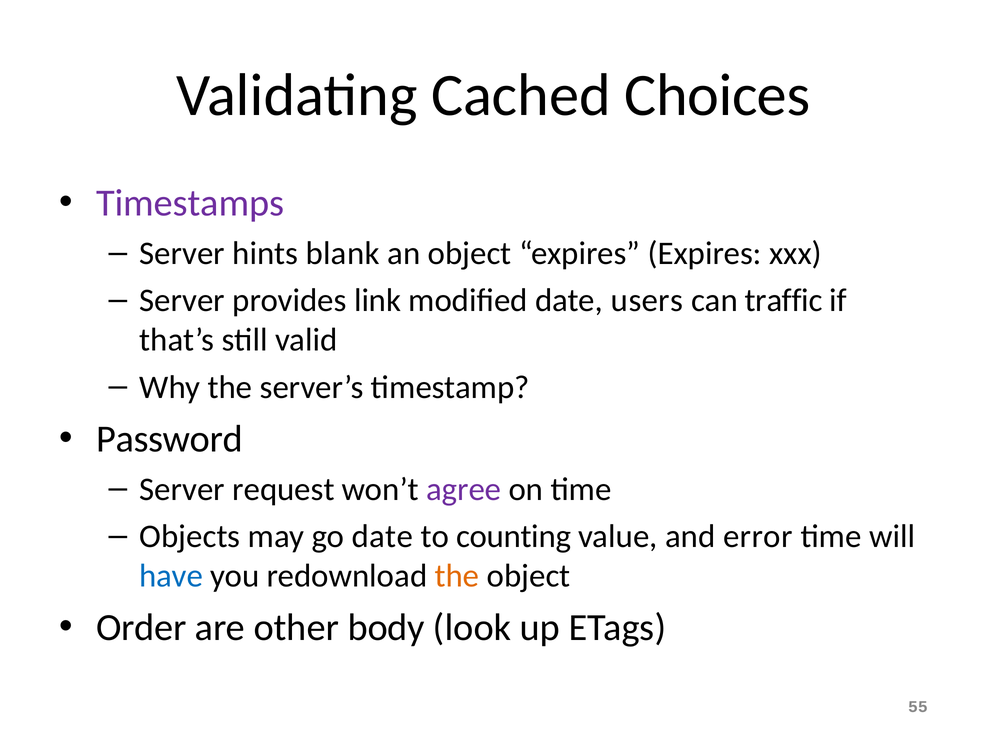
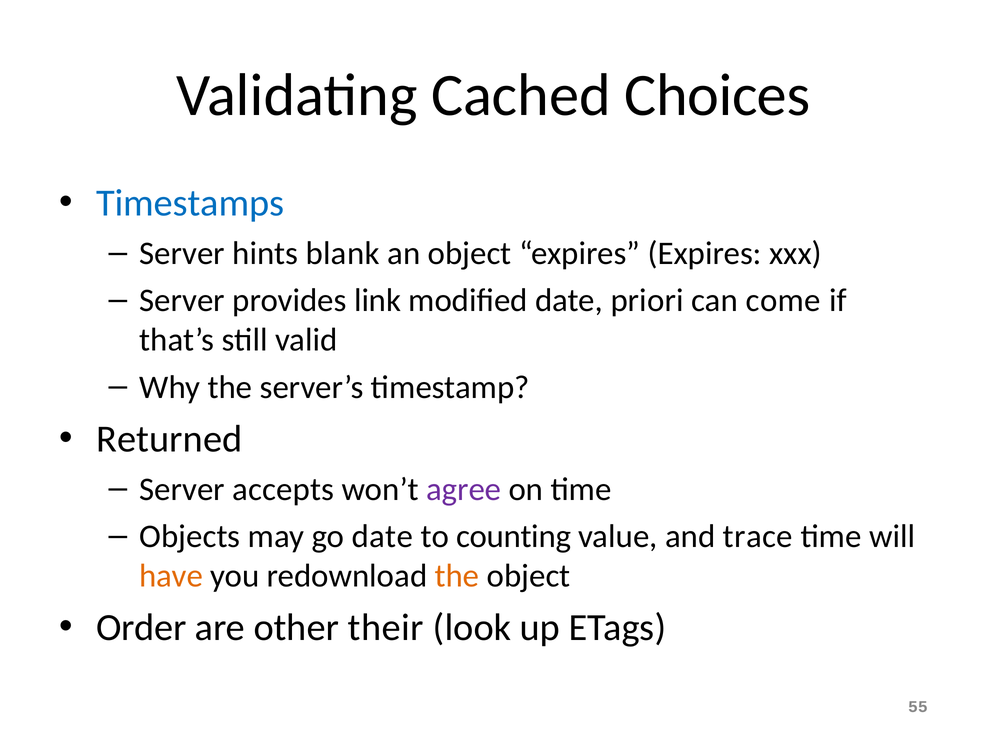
Timestamps colour: purple -> blue
users: users -> priori
traffic: traffic -> come
Password: Password -> Returned
request: request -> accepts
error: error -> trace
have colour: blue -> orange
body: body -> their
